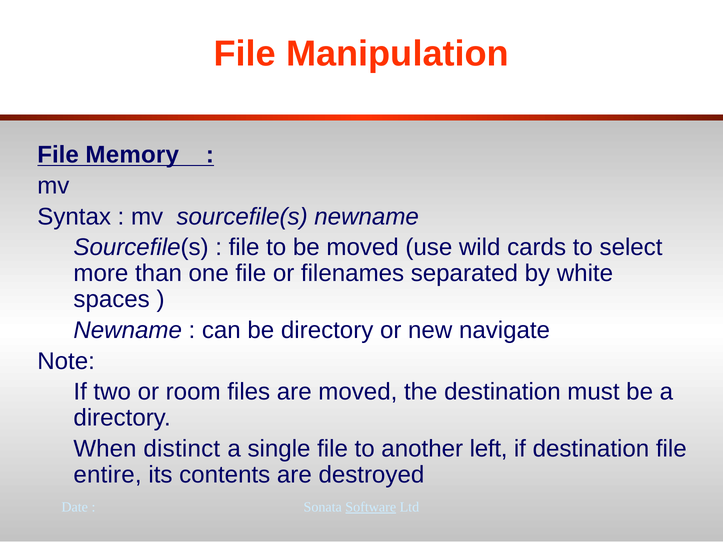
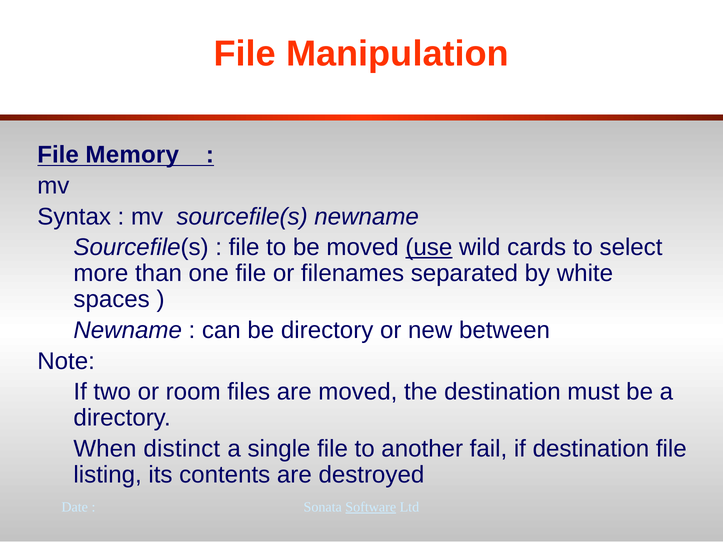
use underline: none -> present
navigate: navigate -> between
left: left -> fail
entire: entire -> listing
